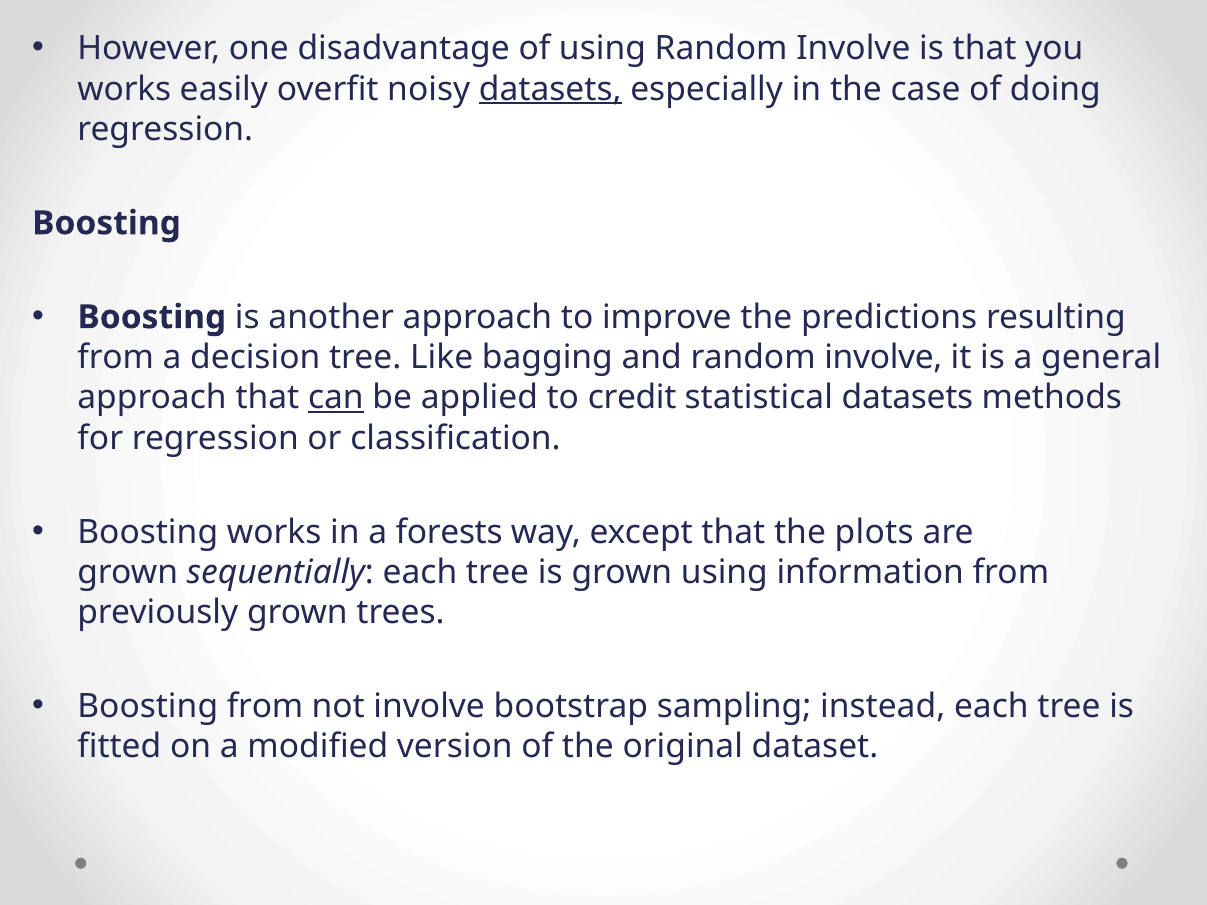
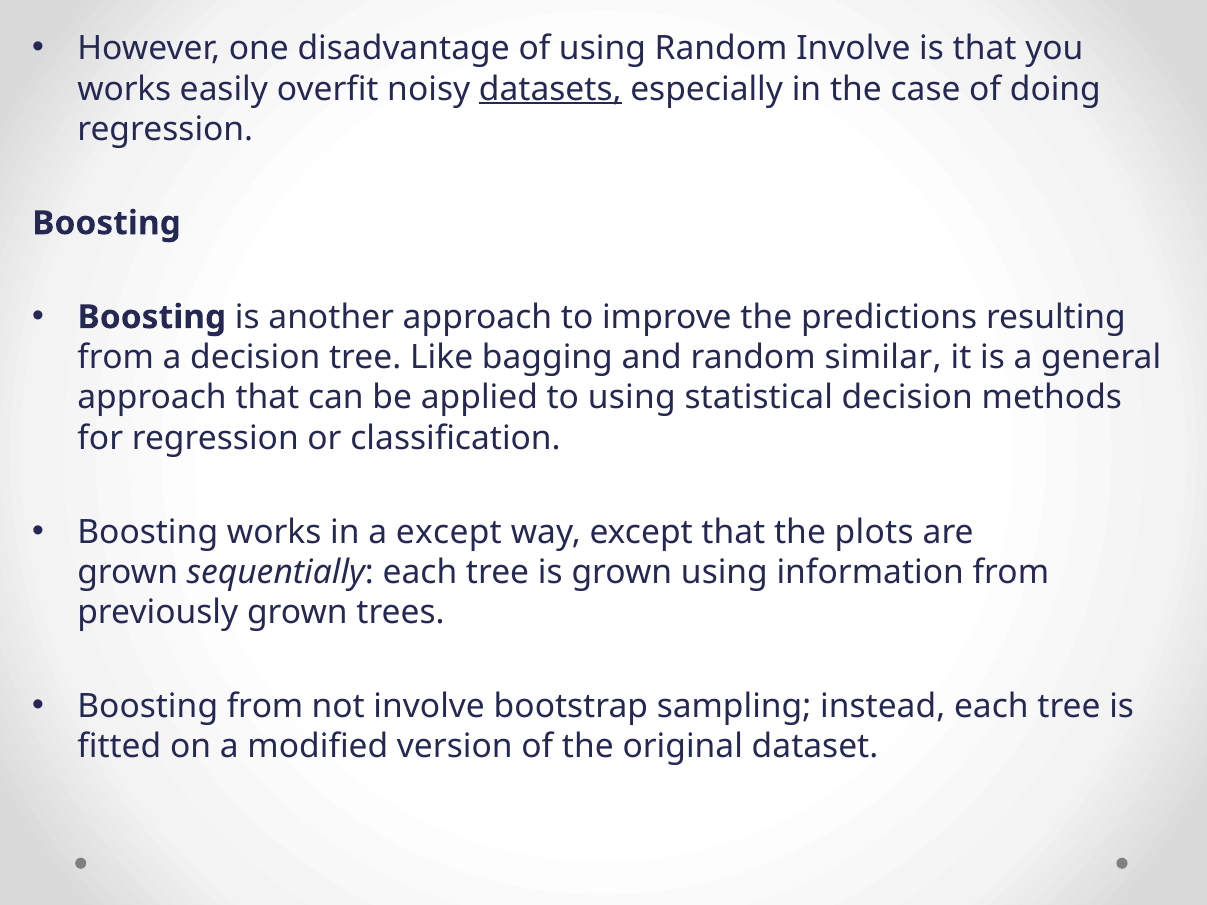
and random involve: involve -> similar
can underline: present -> none
to credit: credit -> using
statistical datasets: datasets -> decision
a forests: forests -> except
